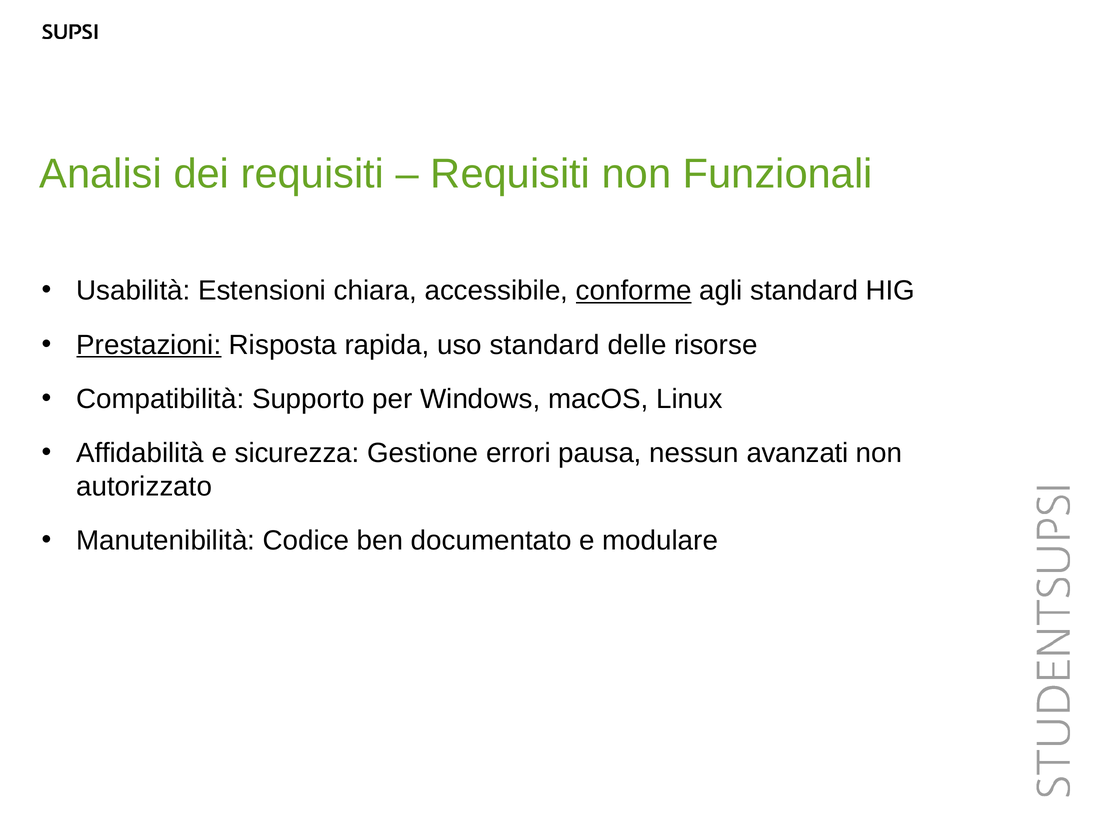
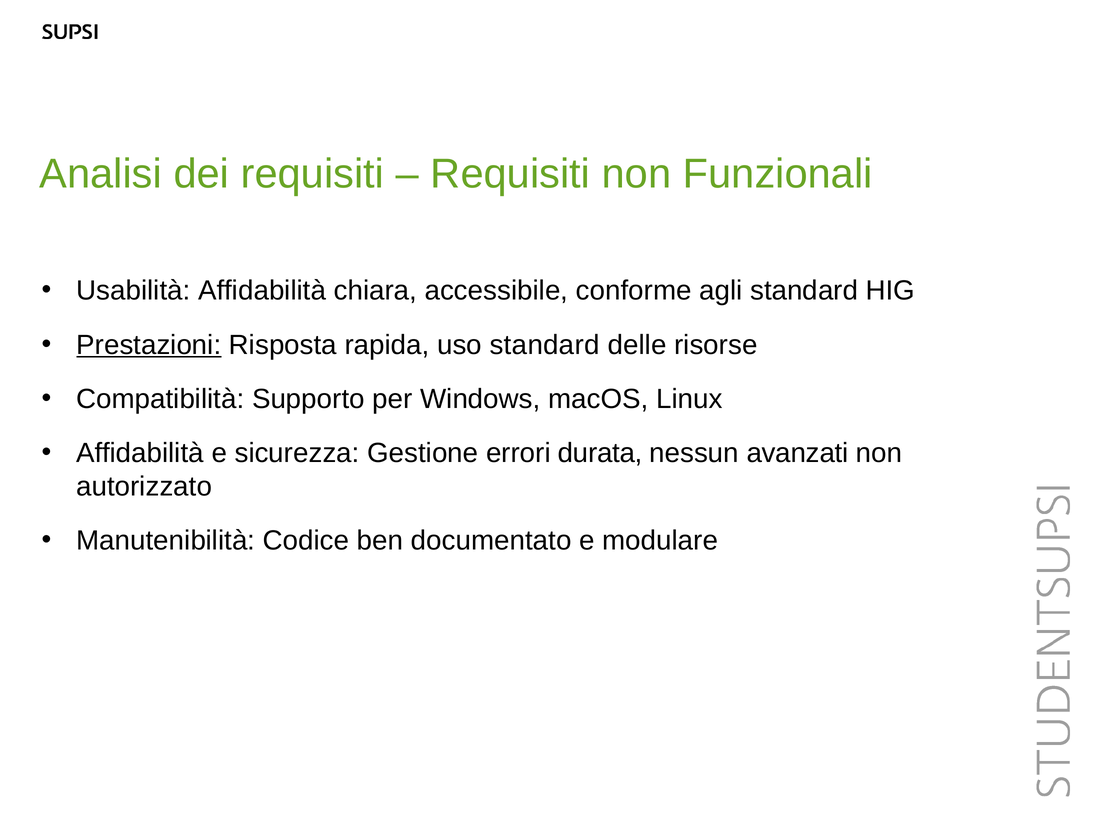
Usabilità Estensioni: Estensioni -> Affidabilità
conforme underline: present -> none
pausa: pausa -> durata
